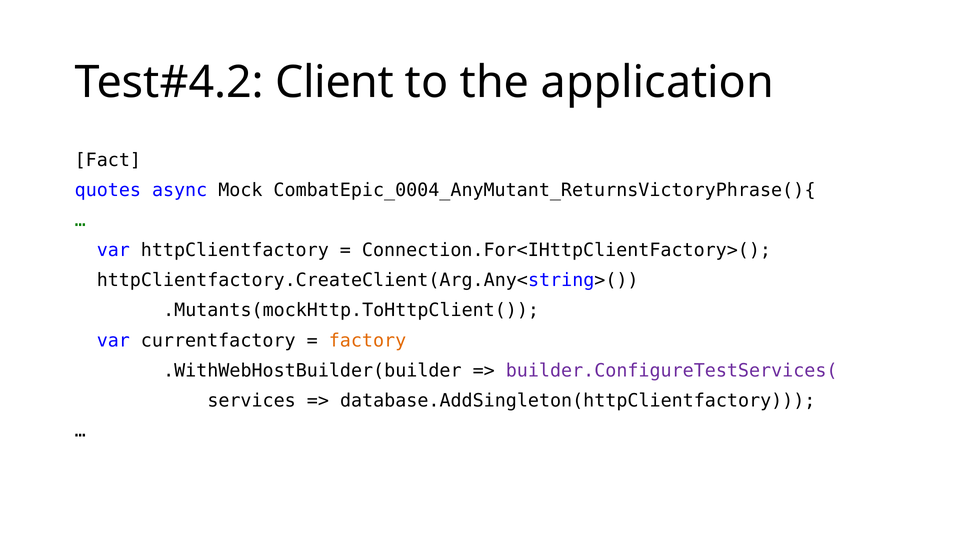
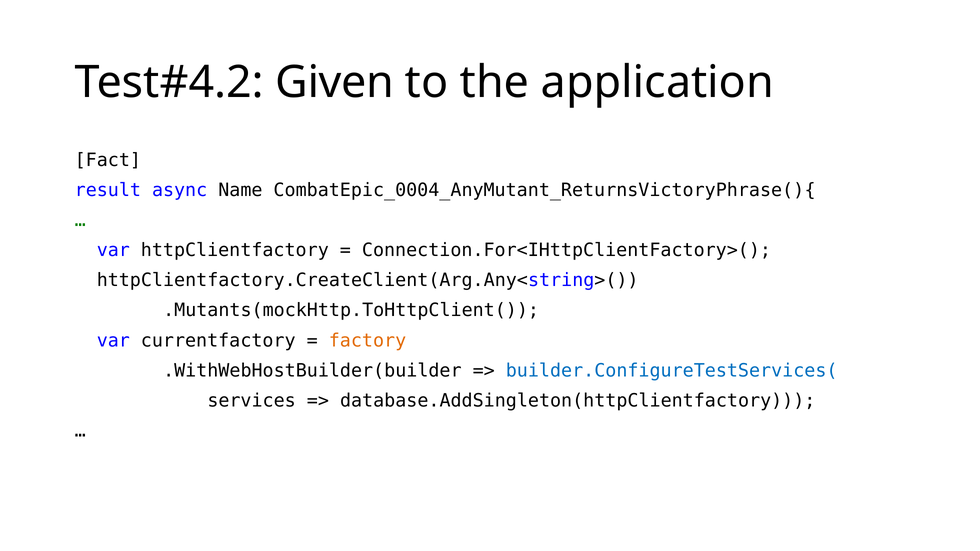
Client: Client -> Given
quotes: quotes -> result
Mock: Mock -> Name
builder.ConfigureTestServices( colour: purple -> blue
